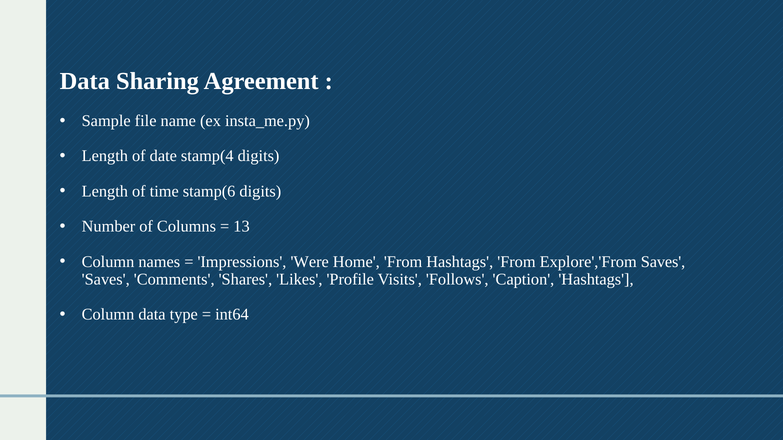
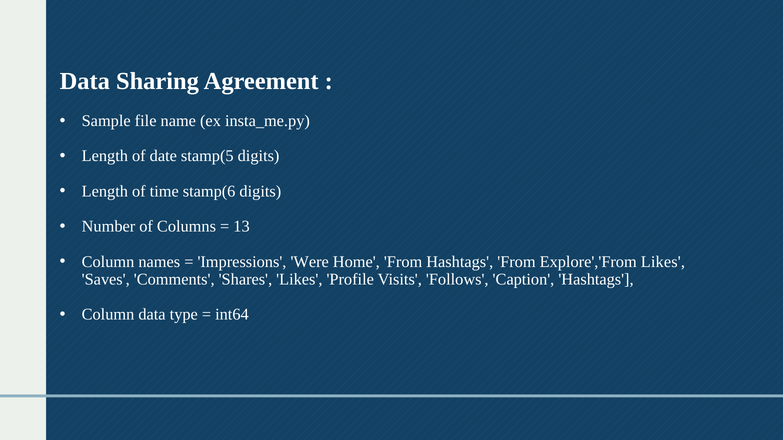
stamp(4: stamp(4 -> stamp(5
Explore','From Saves: Saves -> Likes
